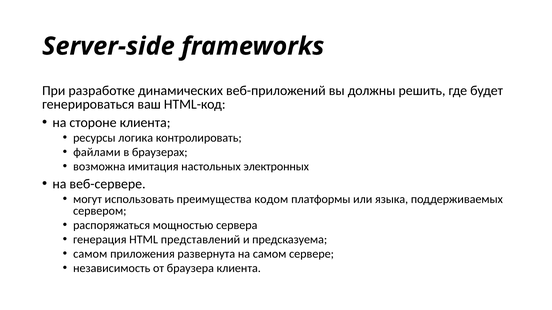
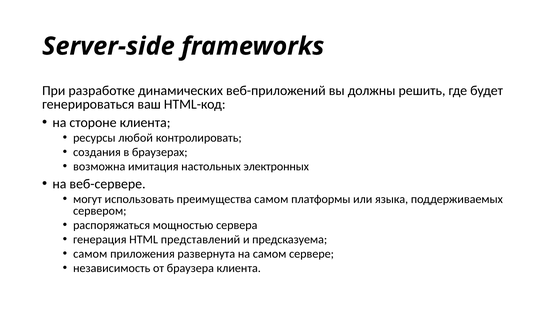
логика: логика -> любой
файлами: файлами -> создания
преимущества кодом: кодом -> самом
